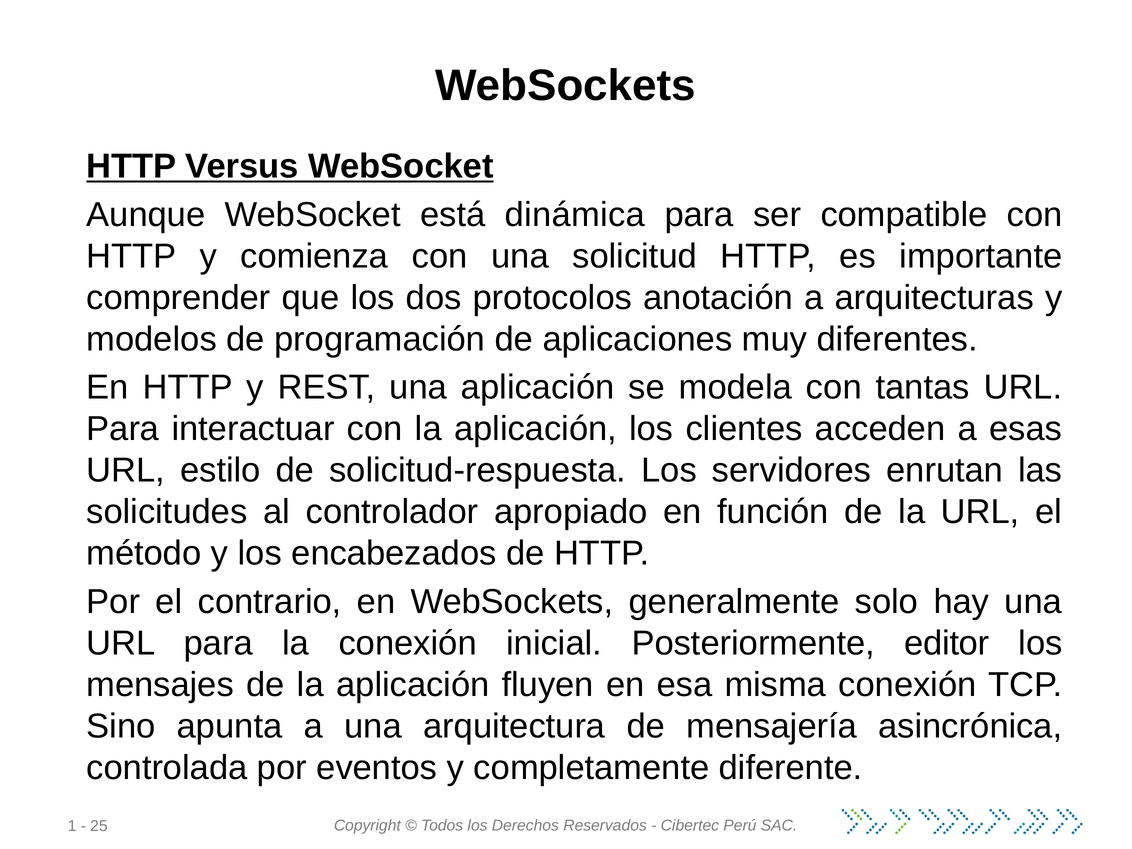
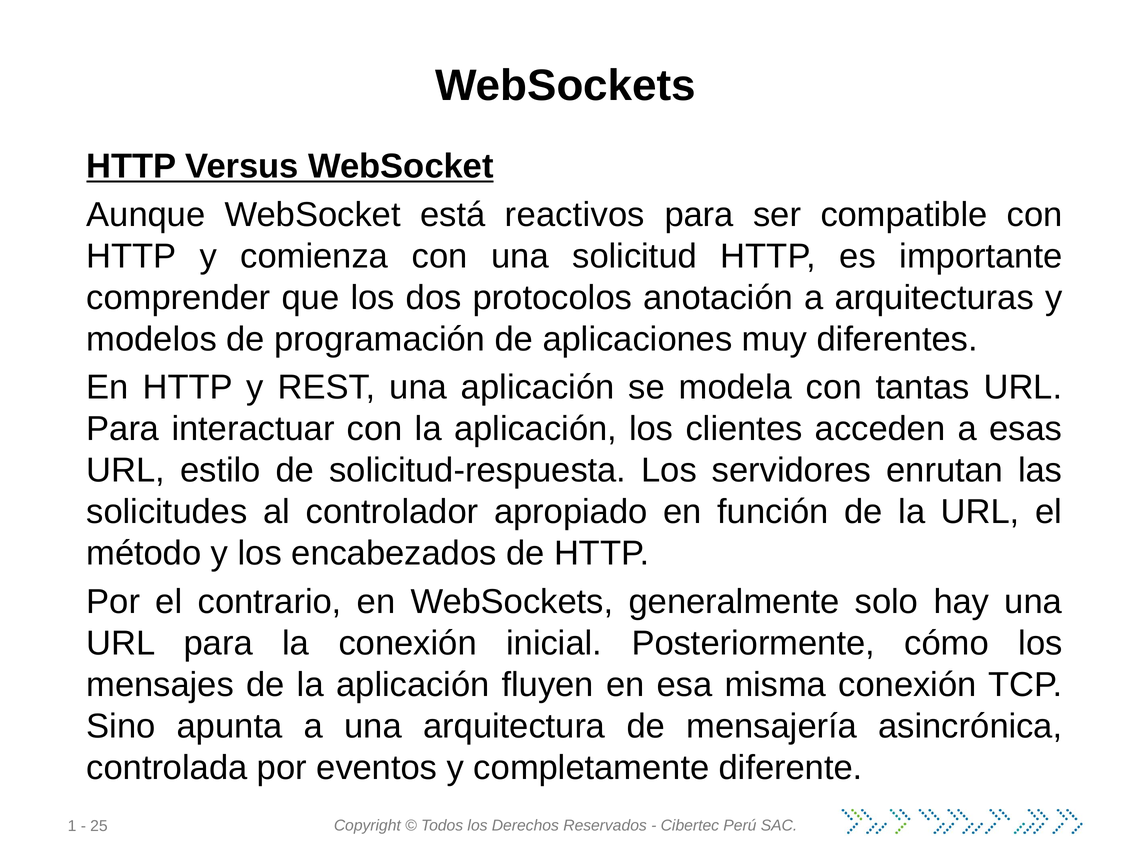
dinámica: dinámica -> reactivos
editor: editor -> cómo
